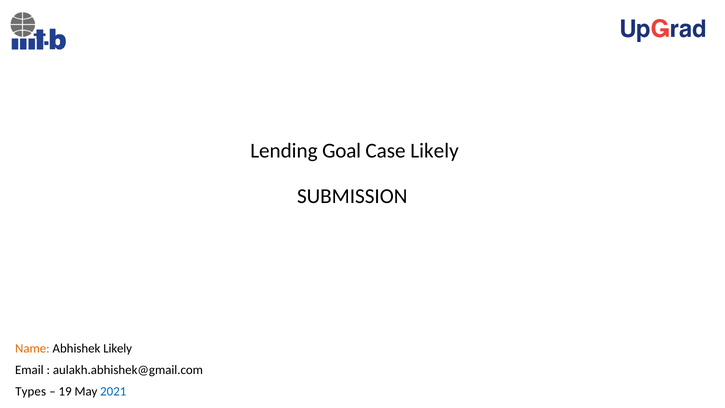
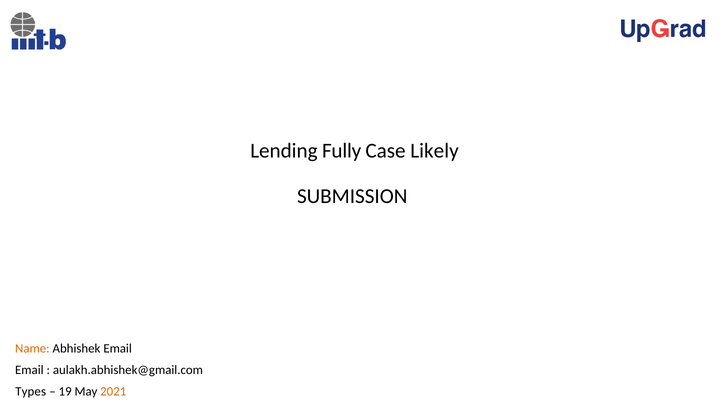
Goal: Goal -> Fully
Abhishek Likely: Likely -> Email
2021 colour: blue -> orange
